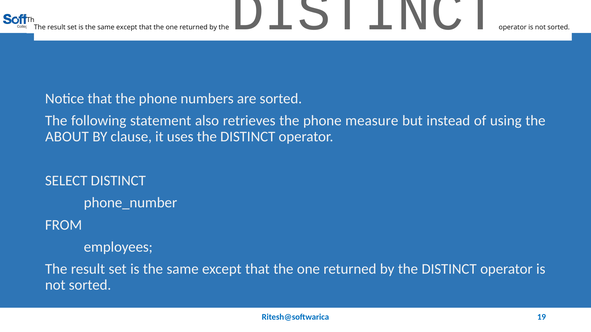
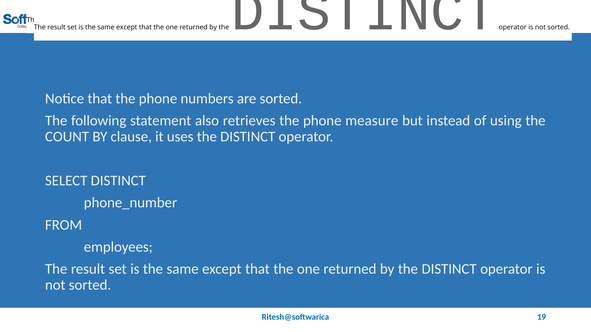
ABOUT: ABOUT -> COUNT
